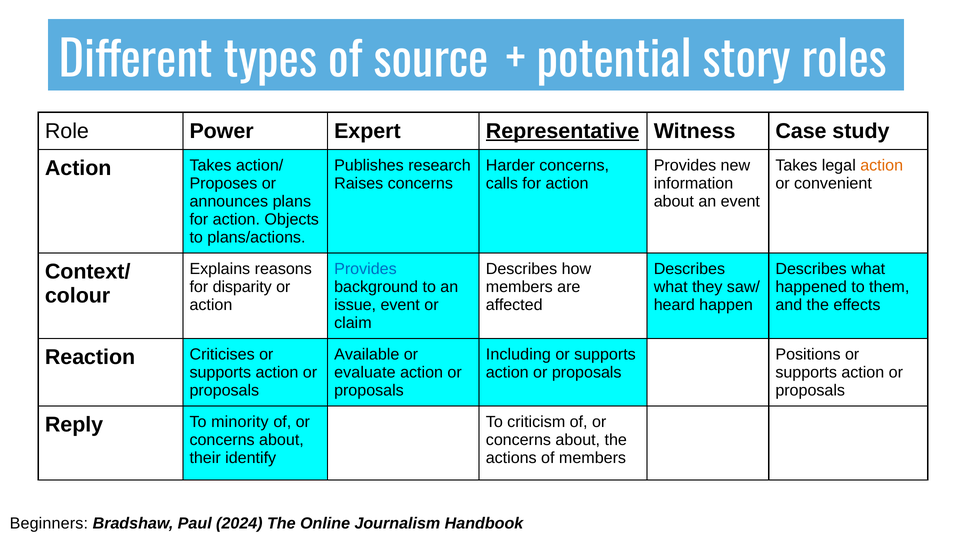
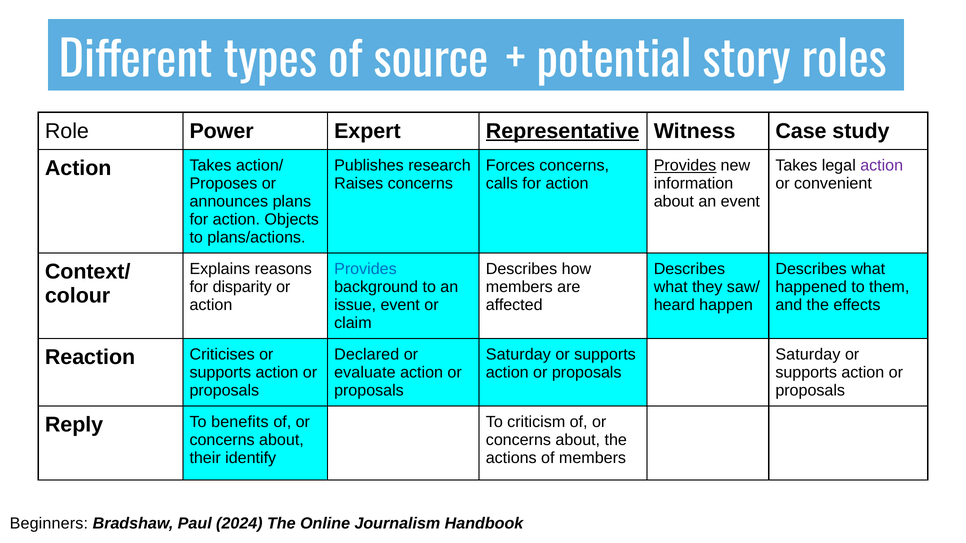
Harder: Harder -> Forces
Provides at (685, 166) underline: none -> present
action at (882, 166) colour: orange -> purple
Available: Available -> Declared
Including at (518, 355): Including -> Saturday
Positions at (808, 355): Positions -> Saturday
minority: minority -> benefits
